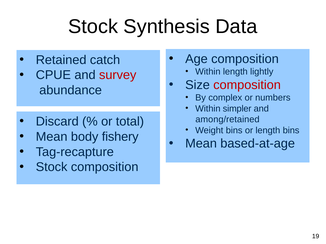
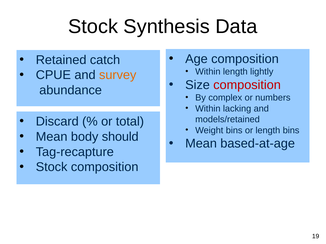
survey colour: red -> orange
simpler: simpler -> lacking
among/retained: among/retained -> models/retained
fishery: fishery -> should
